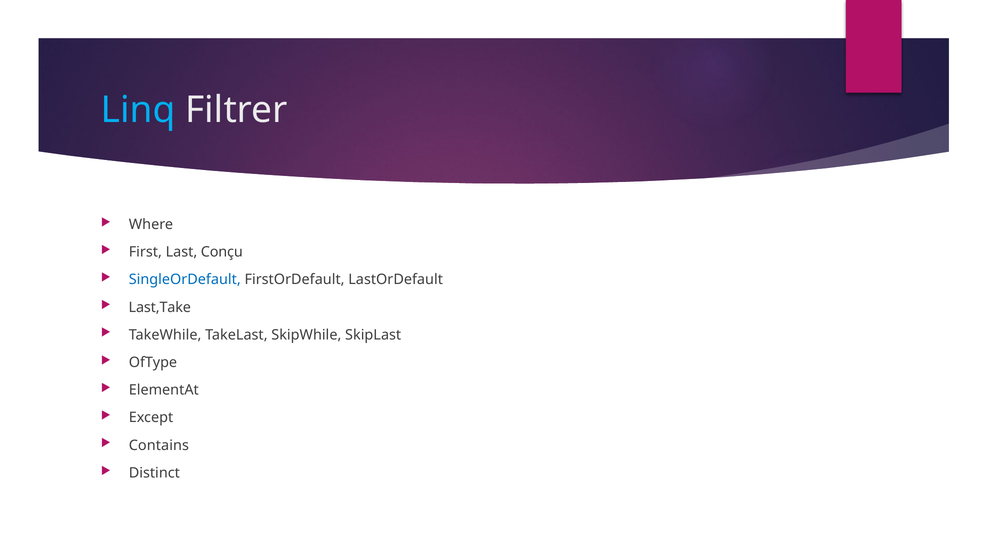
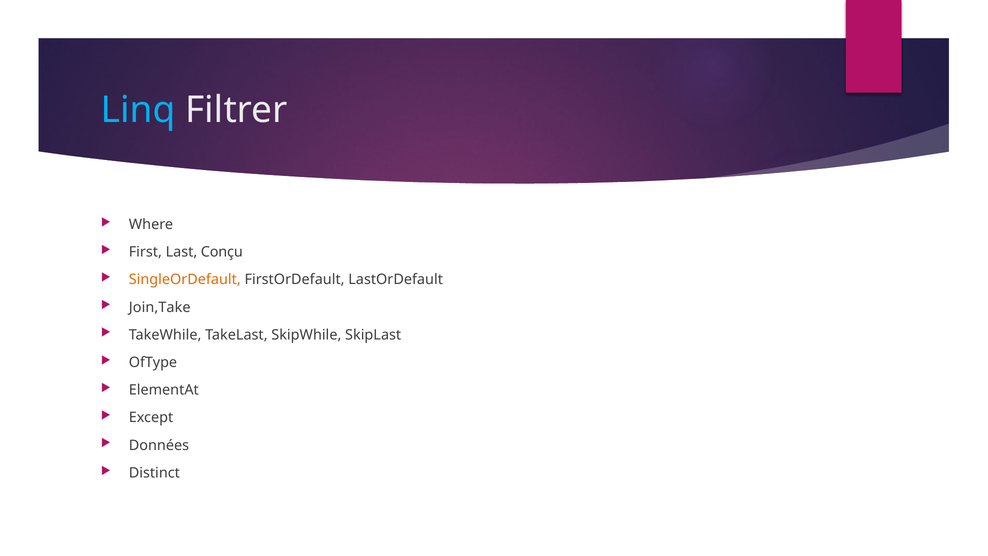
SingleOrDefault colour: blue -> orange
Last,Take: Last,Take -> Join,Take
Contains: Contains -> Données
